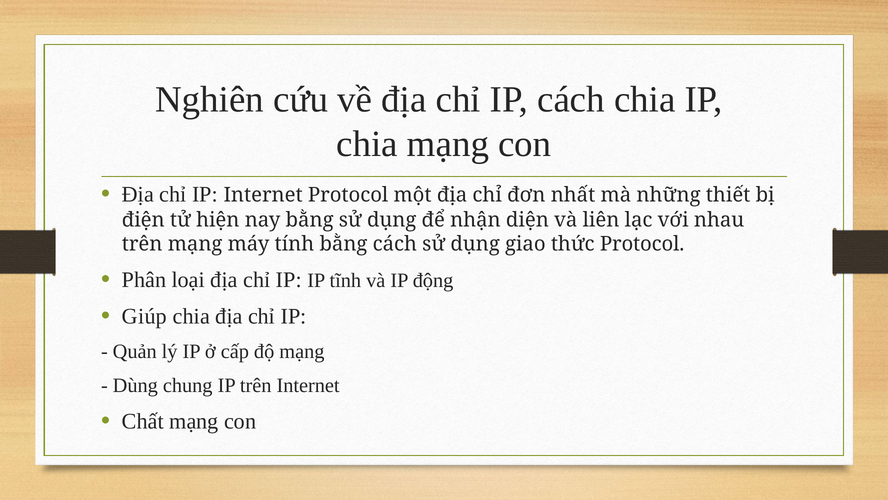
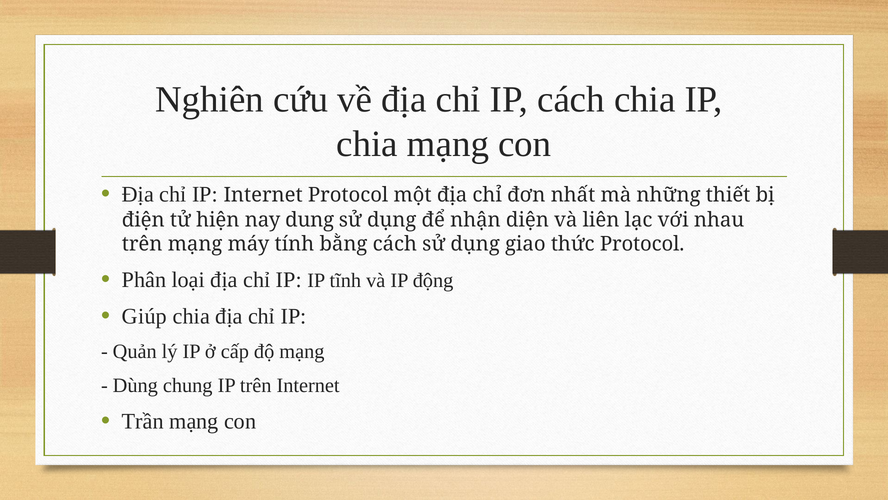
nay bằng: bằng -> dung
Chất: Chất -> Trần
